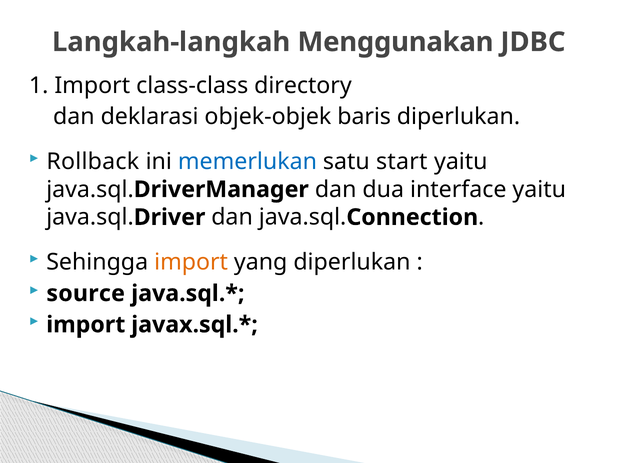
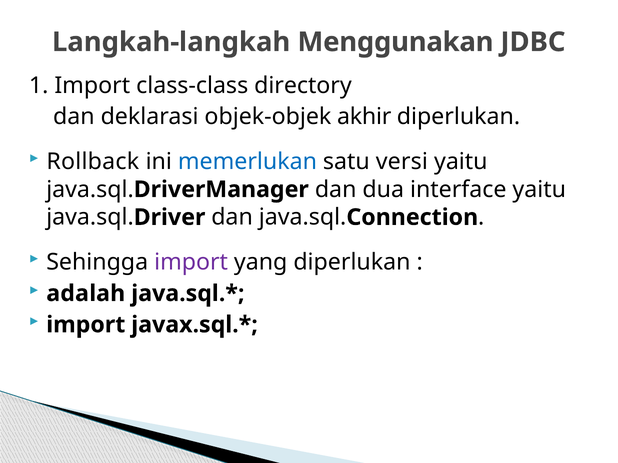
baris: baris -> akhir
start: start -> versi
import at (191, 262) colour: orange -> purple
source: source -> adalah
